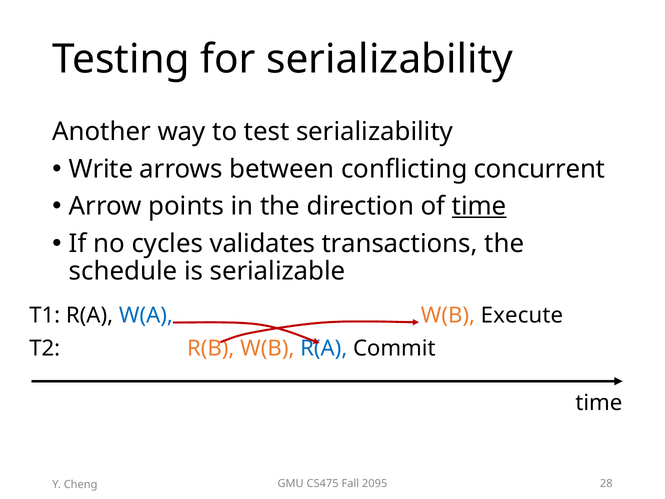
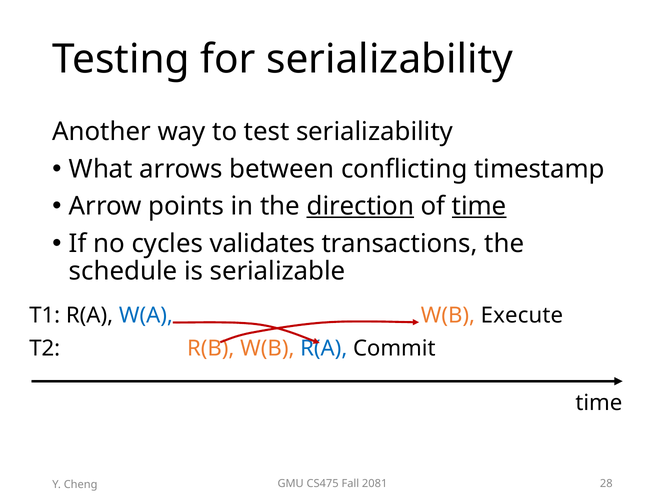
Write: Write -> What
concurrent: concurrent -> timestamp
direction underline: none -> present
2095: 2095 -> 2081
